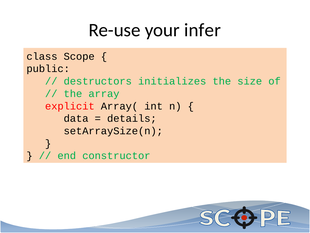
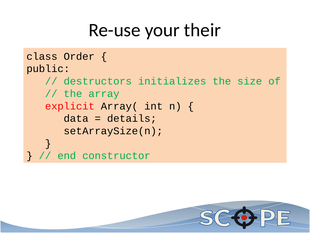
infer: infer -> their
Scope: Scope -> Order
